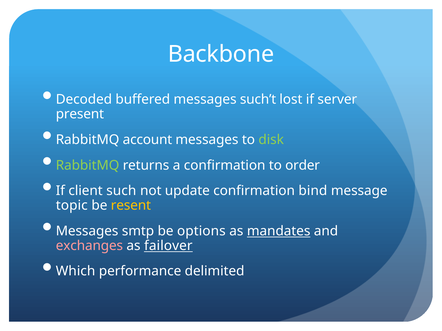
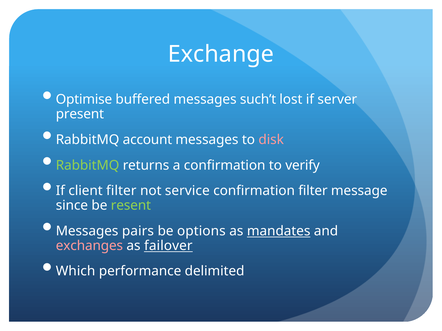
Backbone: Backbone -> Exchange
Decoded: Decoded -> Optimise
disk colour: light green -> pink
order: order -> verify
client such: such -> filter
update: update -> service
confirmation bind: bind -> filter
topic: topic -> since
resent colour: yellow -> light green
smtp: smtp -> pairs
